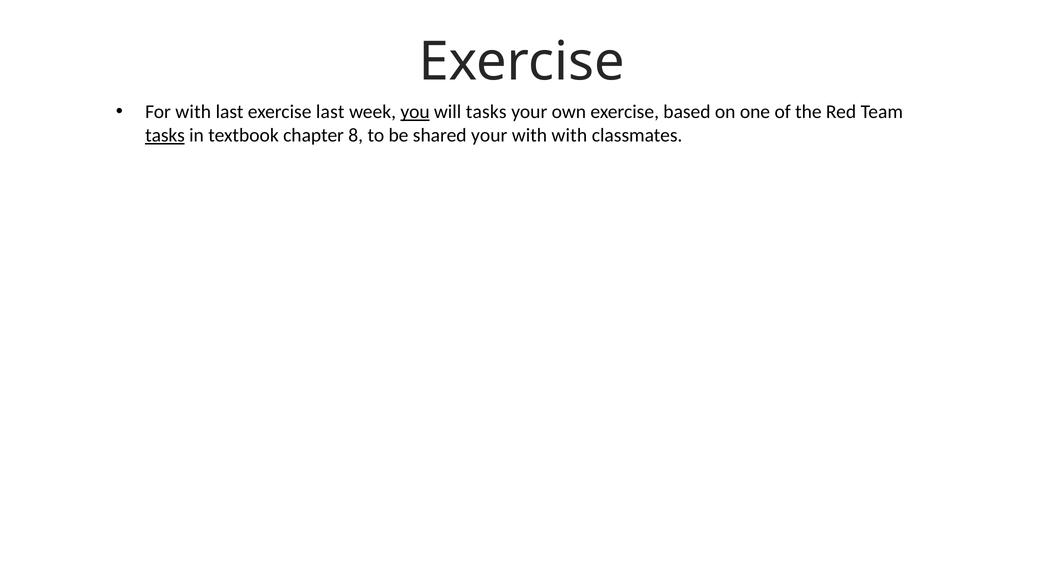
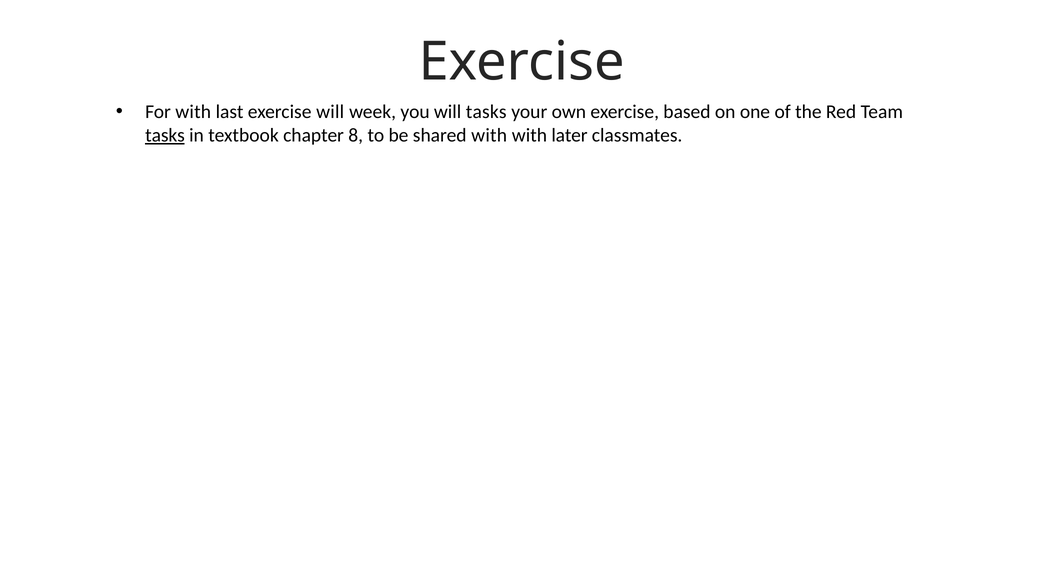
exercise last: last -> will
you underline: present -> none
shared your: your -> with
with with: with -> later
